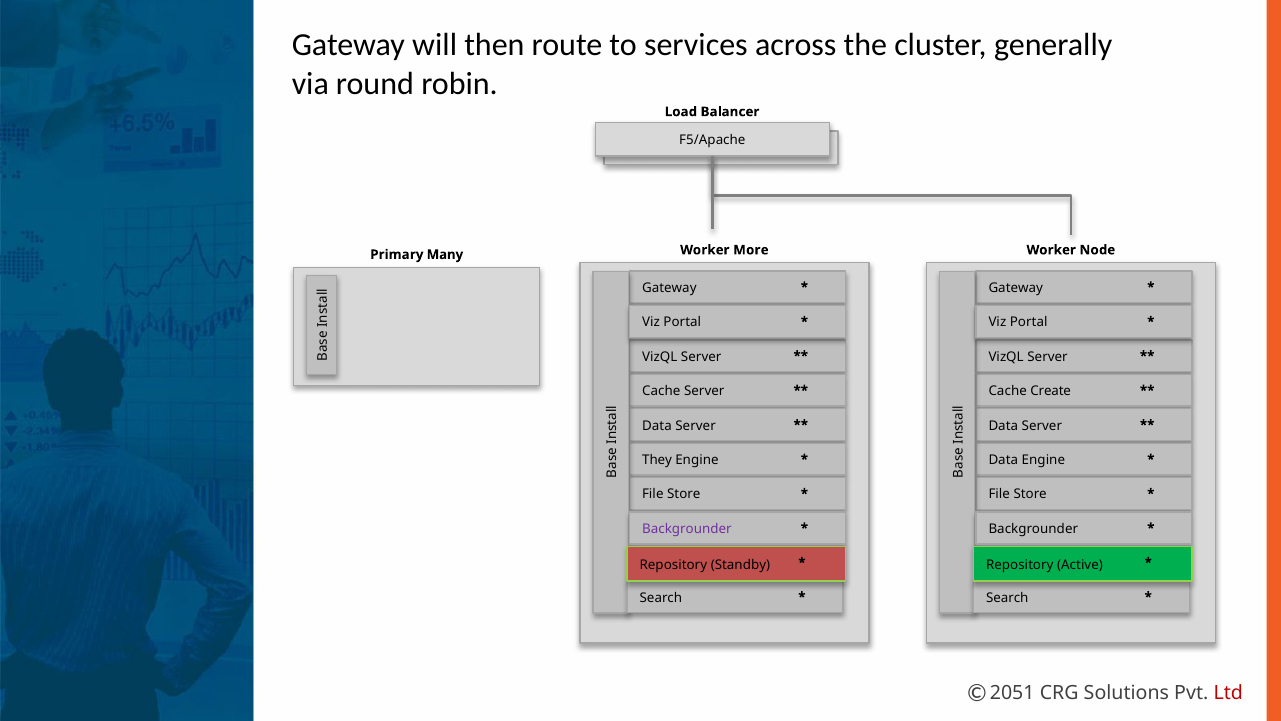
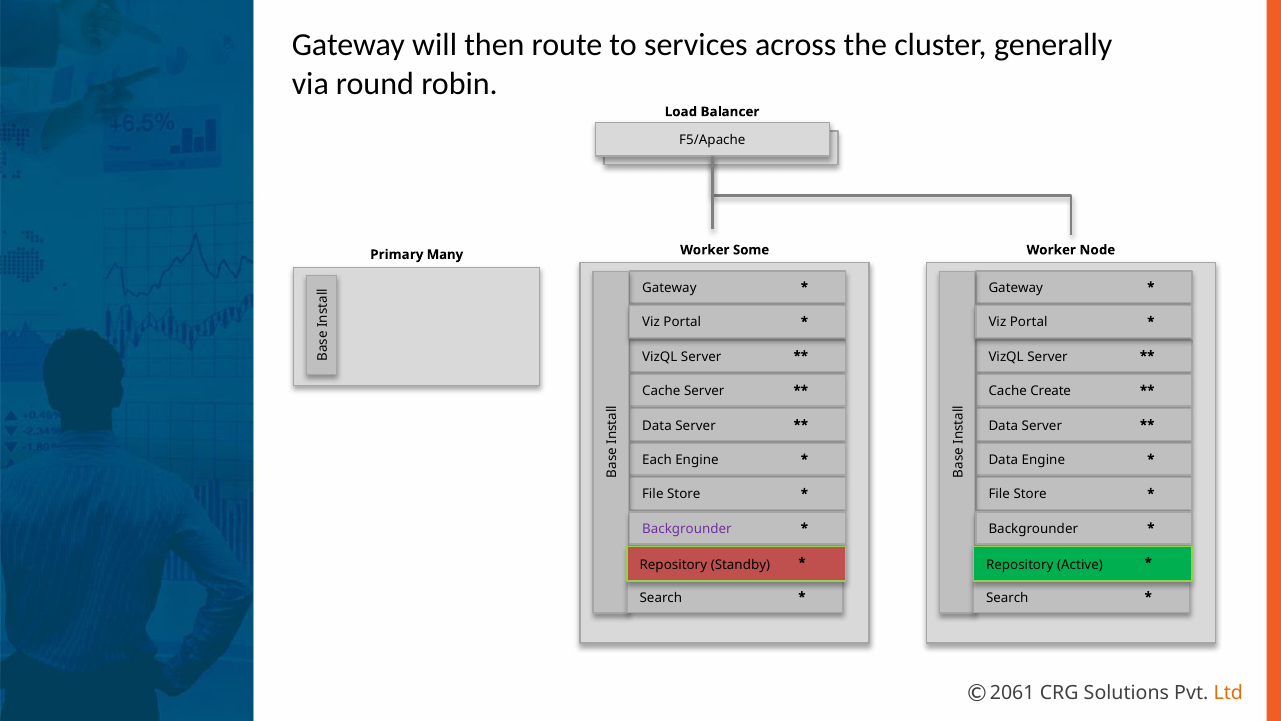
More: More -> Some
They: They -> Each
2051: 2051 -> 2061
Ltd colour: red -> orange
